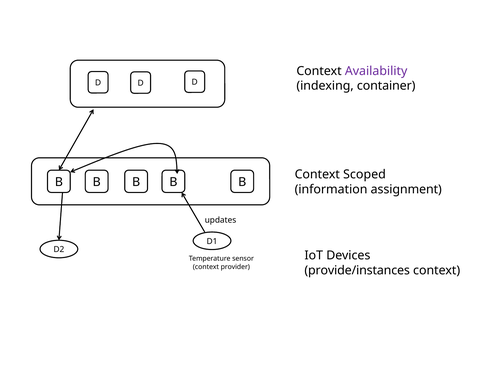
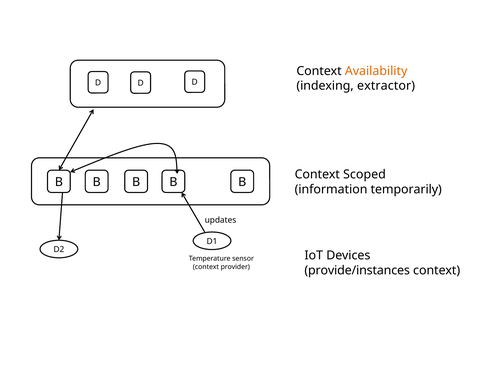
Availability colour: purple -> orange
container: container -> extractor
assignment: assignment -> temporarily
